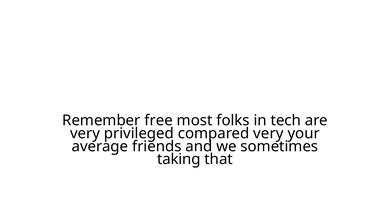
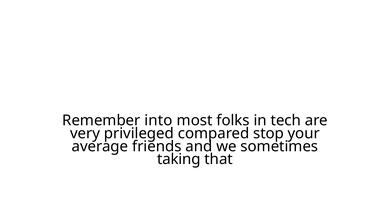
free: free -> into
compared very: very -> stop
